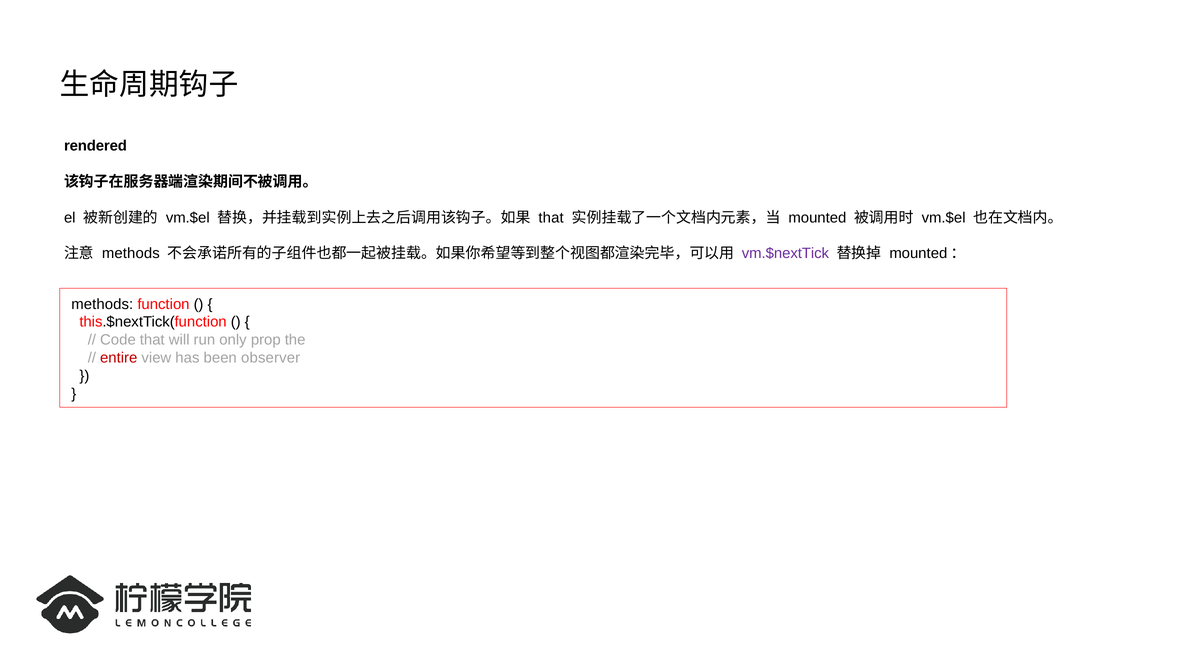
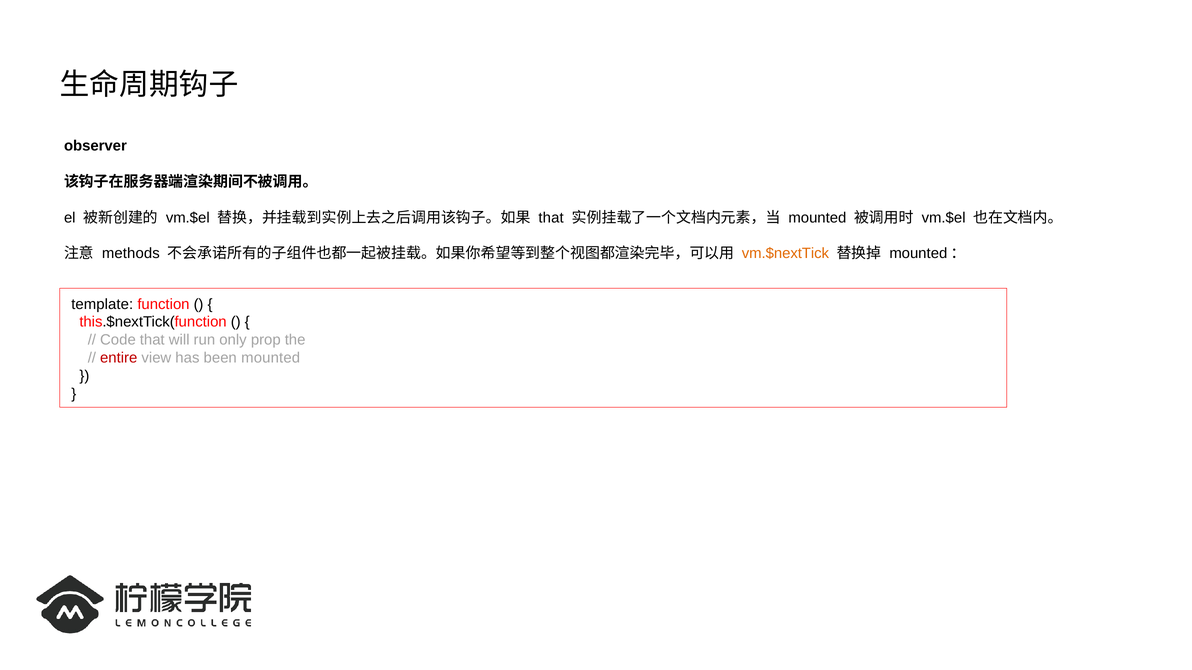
rendered: rendered -> observer
vm.$nextTick colour: purple -> orange
methods at (102, 304): methods -> template
been observer: observer -> mounted
